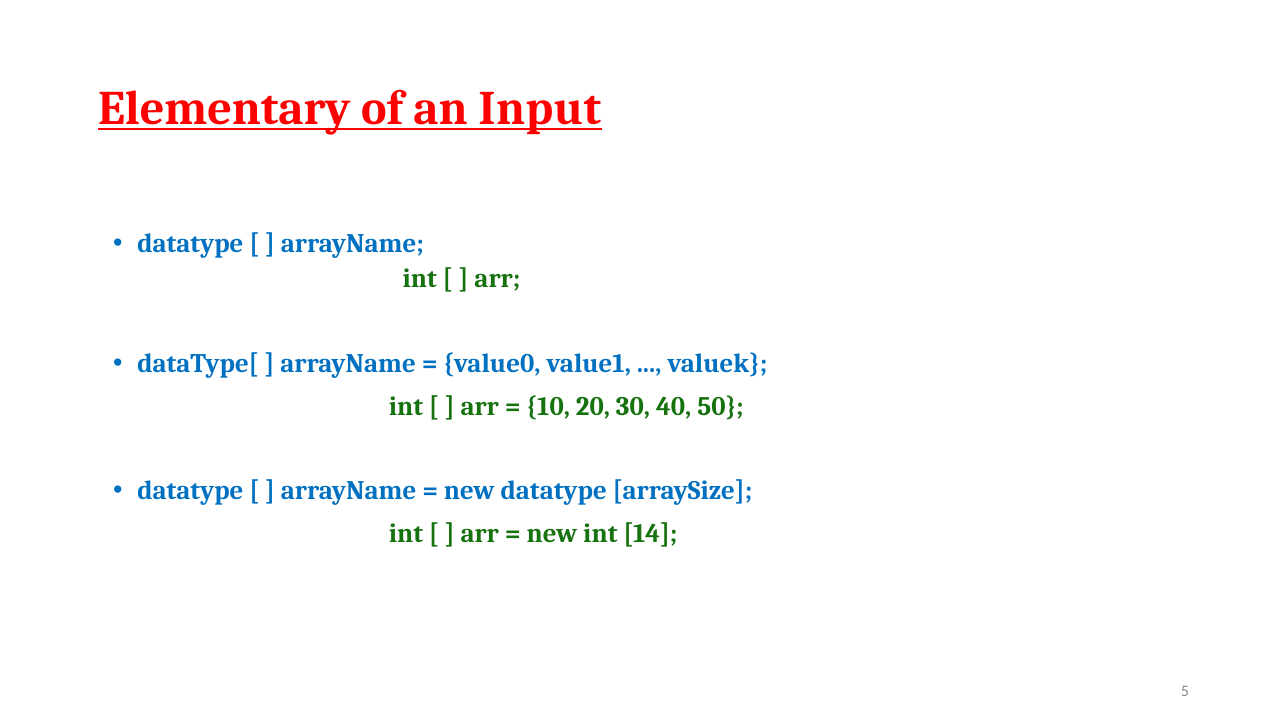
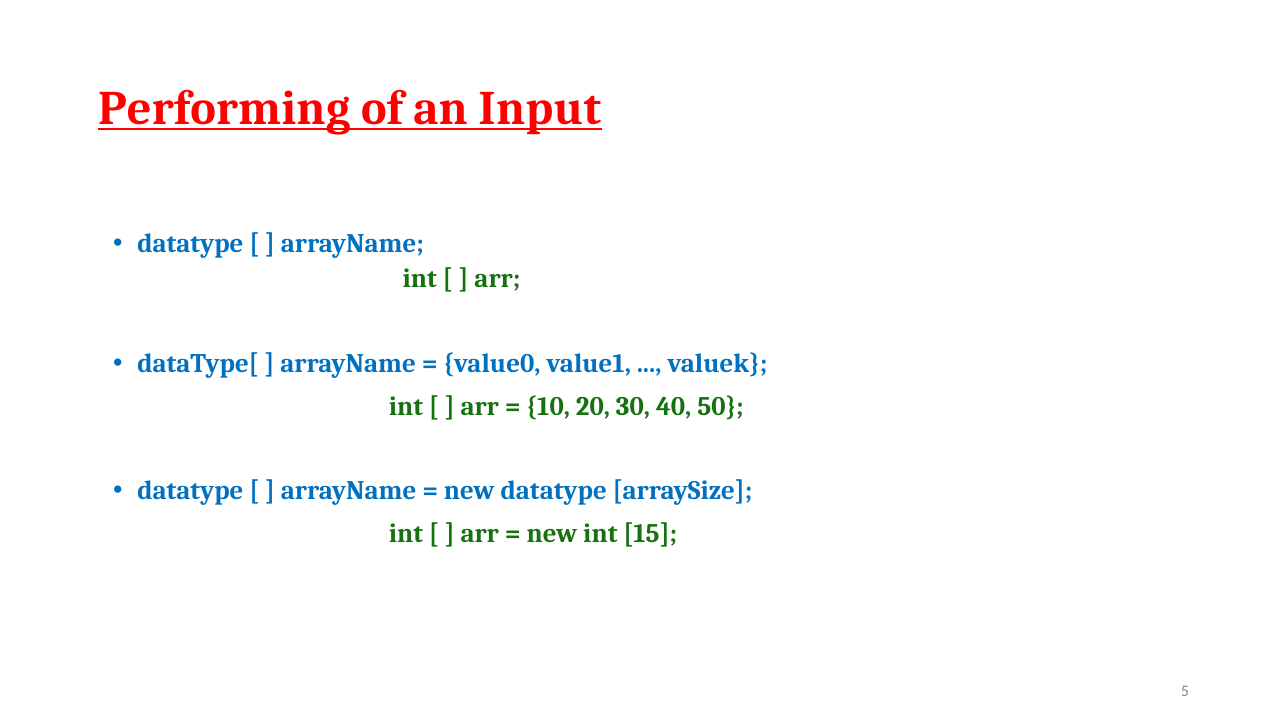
Elementary: Elementary -> Performing
14: 14 -> 15
